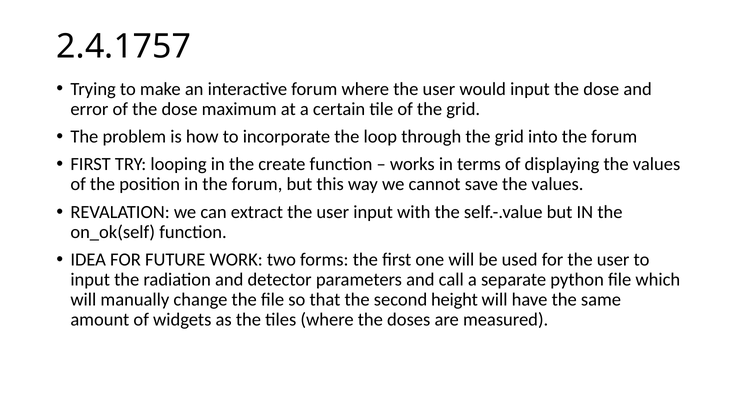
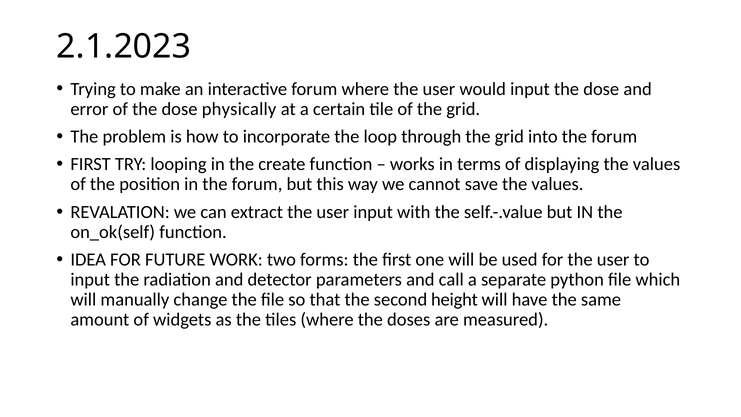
2.4.1757: 2.4.1757 -> 2.1.2023
maximum: maximum -> physically
